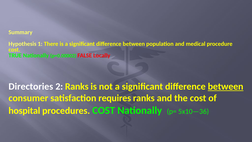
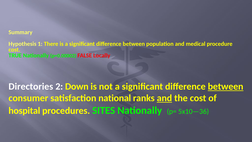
2 Ranks: Ranks -> Down
requires: requires -> national
and at (164, 98) underline: none -> present
procedures COST: COST -> SITES
